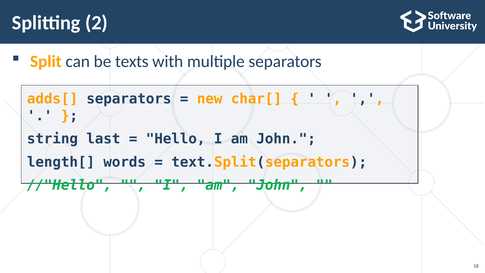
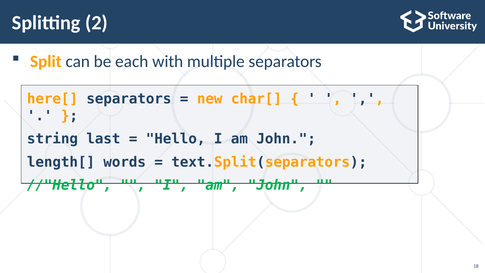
texts: texts -> each
adds[: adds[ -> here[
